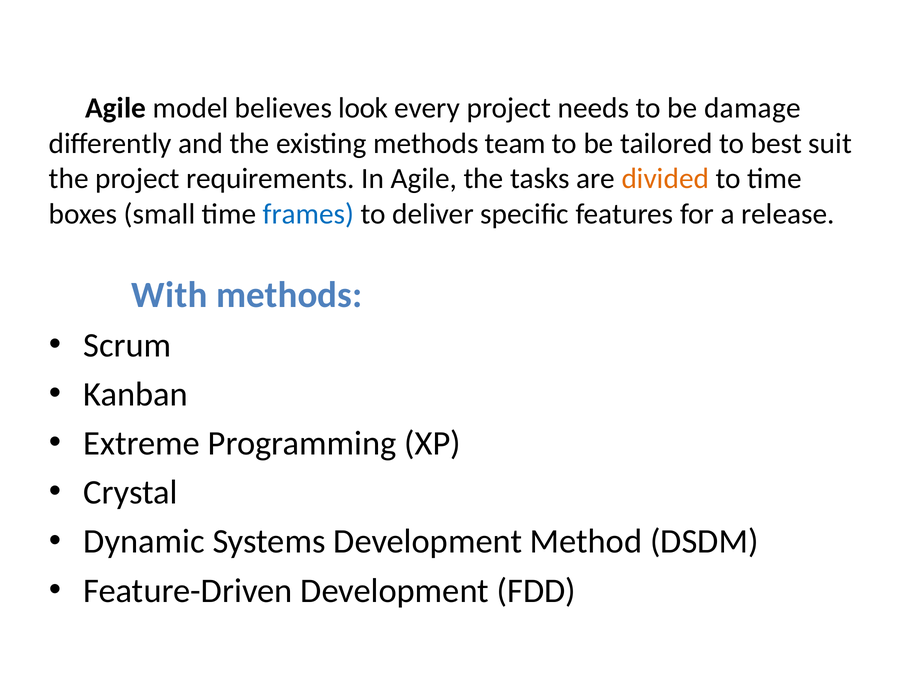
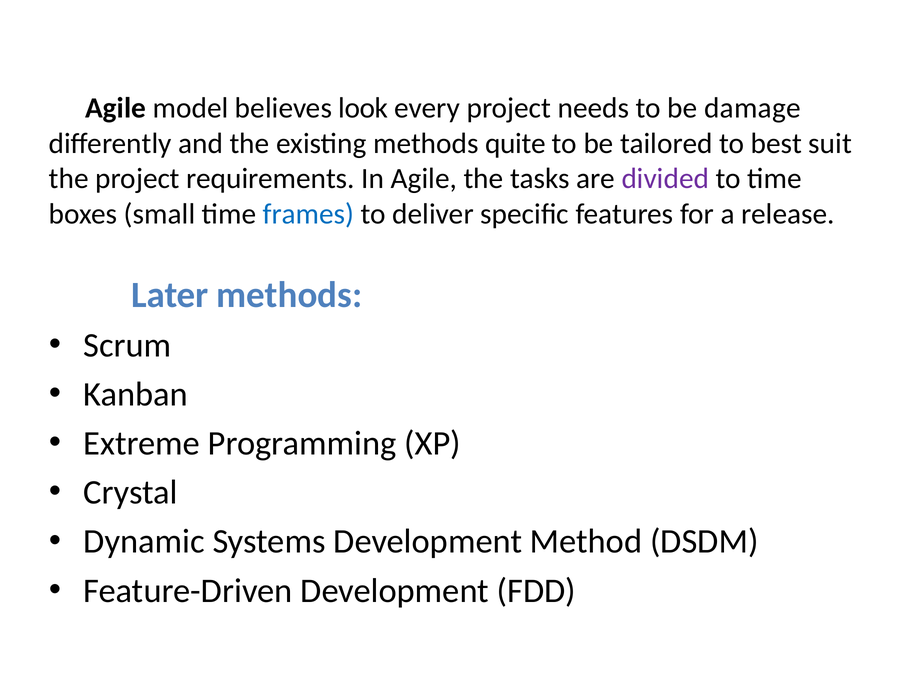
team: team -> quite
divided colour: orange -> purple
With: With -> Later
